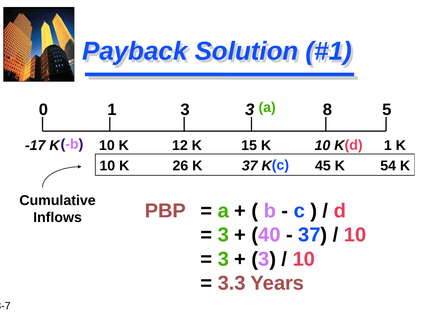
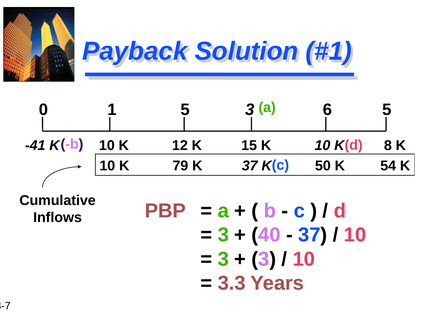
1 3: 3 -> 5
8: 8 -> 6
-17: -17 -> -41
K 1: 1 -> 8
26: 26 -> 79
45: 45 -> 50
